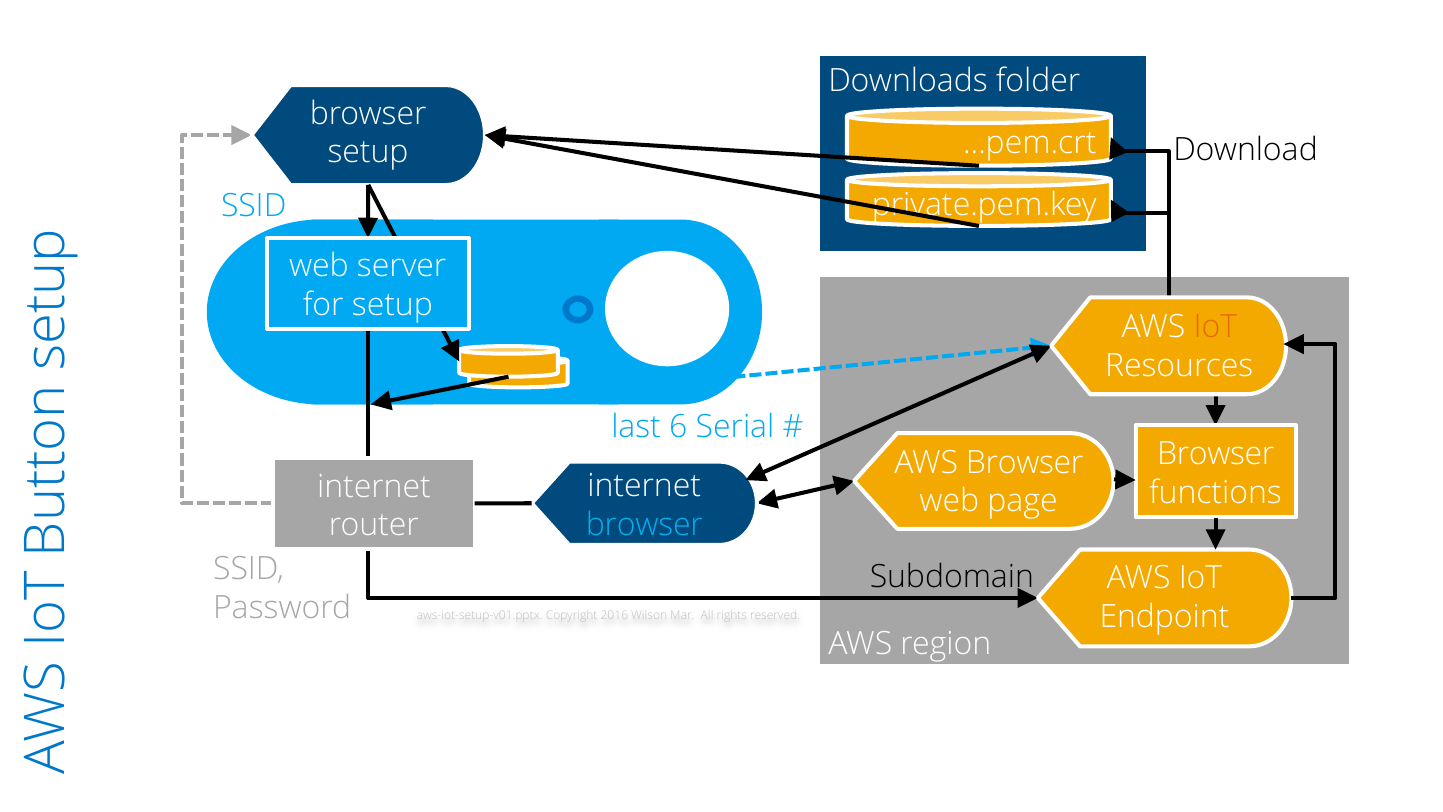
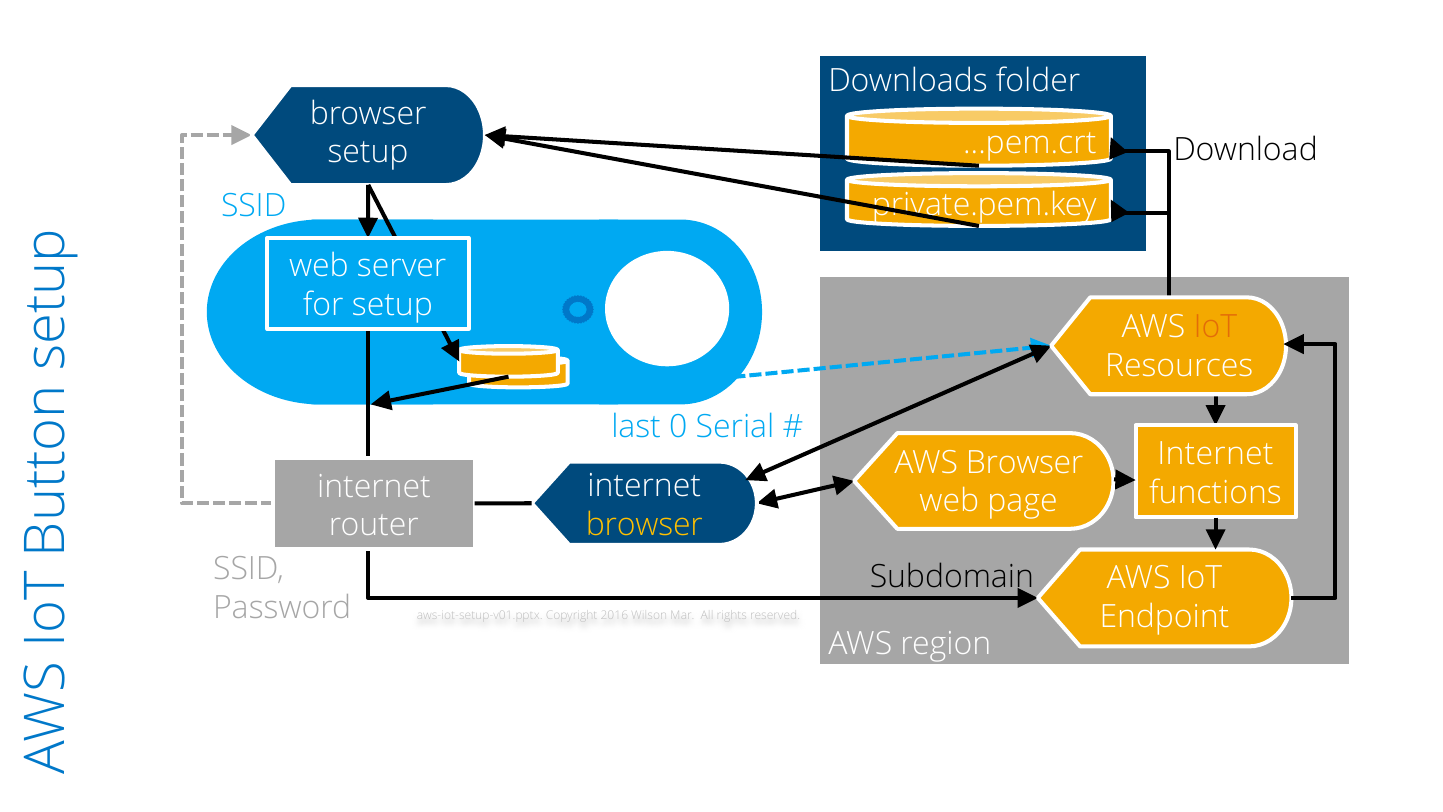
6: 6 -> 0
Browser at (1216, 454): Browser -> Internet
browser at (644, 525) colour: light blue -> yellow
